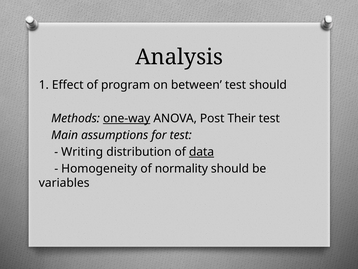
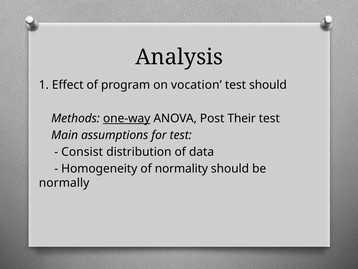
between: between -> vocation
Writing: Writing -> Consist
data underline: present -> none
variables: variables -> normally
